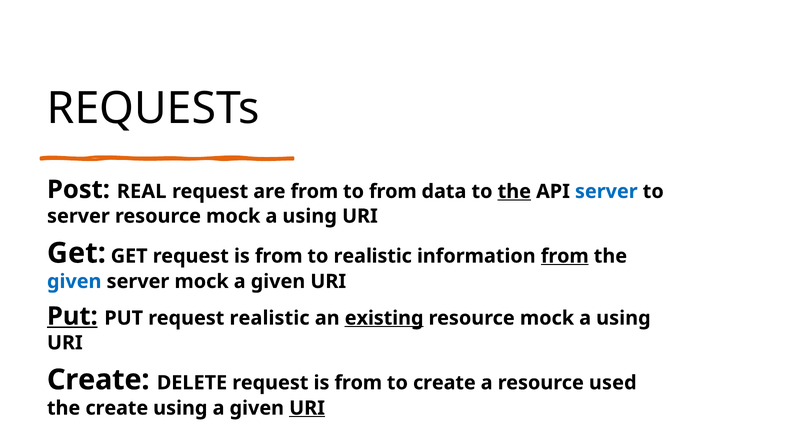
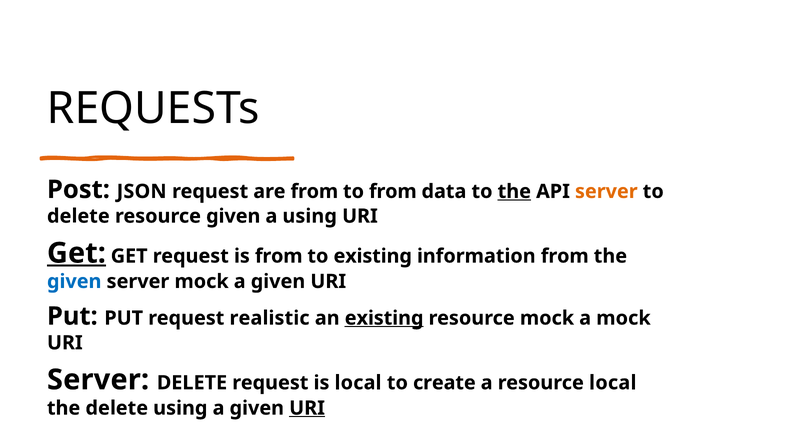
REAL: REAL -> JSON
server at (606, 191) colour: blue -> orange
server at (78, 216): server -> delete
mock at (233, 216): mock -> given
Get at (76, 253) underline: none -> present
to realistic: realistic -> existing
from at (565, 256) underline: present -> none
Put at (72, 316) underline: present -> none
using at (623, 318): using -> mock
Create at (98, 380): Create -> Server
DELETE request is from: from -> local
resource used: used -> local
the create: create -> delete
